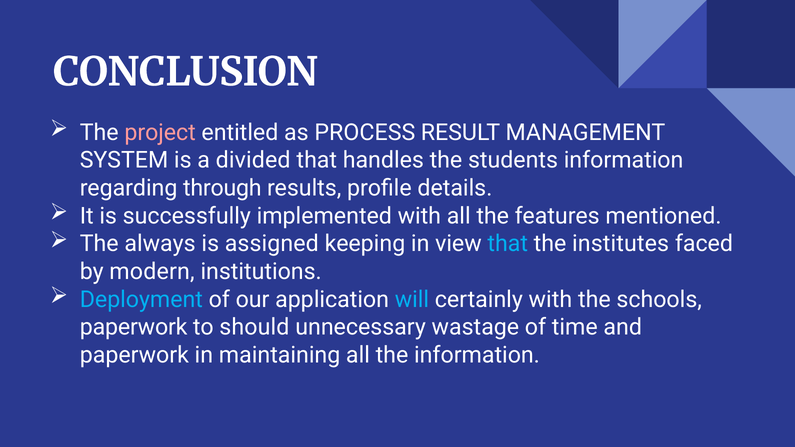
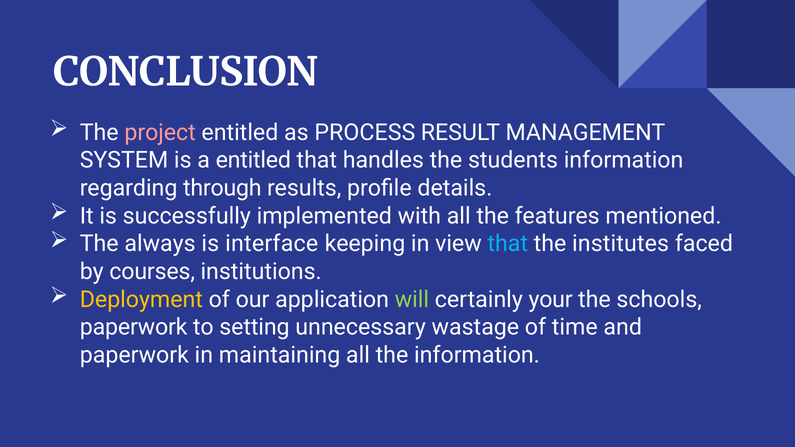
a divided: divided -> entitled
assigned: assigned -> interface
modern: modern -> courses
Deployment colour: light blue -> yellow
will colour: light blue -> light green
certainly with: with -> your
should: should -> setting
